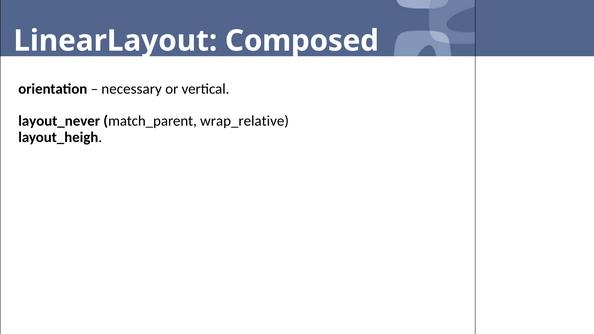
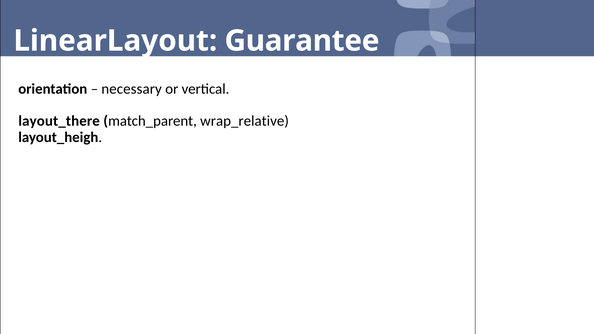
Composed: Composed -> Guarantee
layout_never: layout_never -> layout_there
